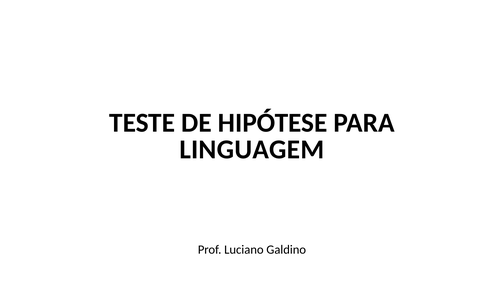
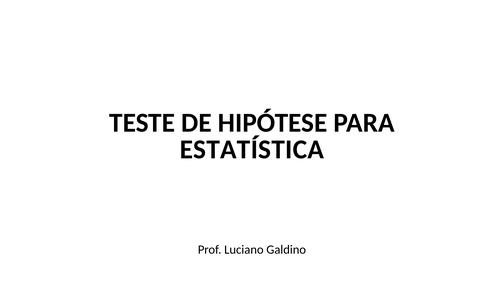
LINGUAGEM: LINGUAGEM -> ESTATÍSTICA
